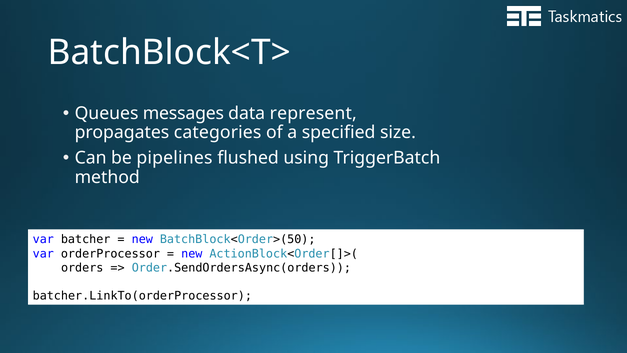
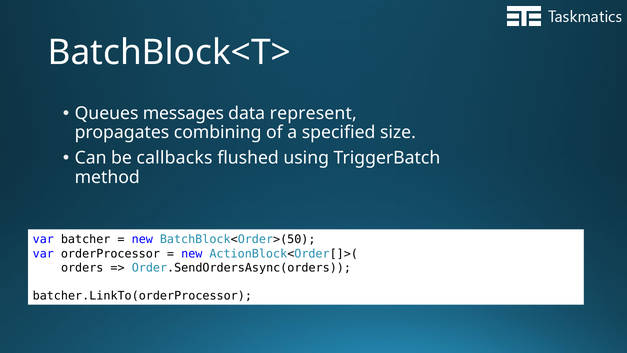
categories: categories -> combining
pipelines: pipelines -> callbacks
